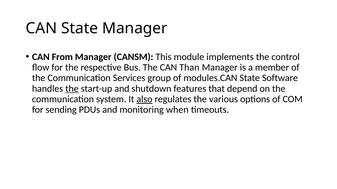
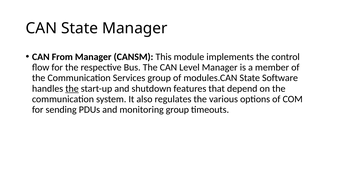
Than: Than -> Level
also underline: present -> none
monitoring when: when -> group
